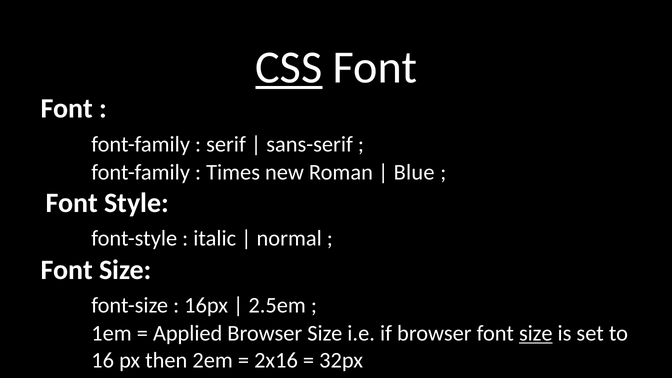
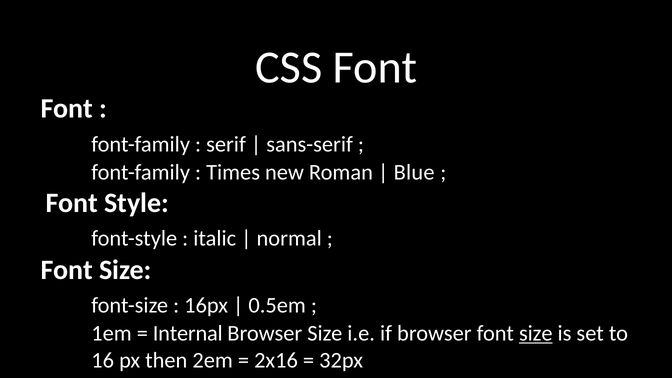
CSS underline: present -> none
2.5em: 2.5em -> 0.5em
Applied: Applied -> Internal
